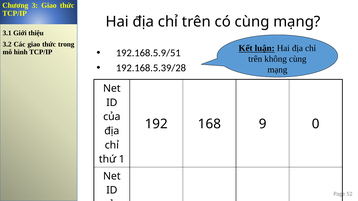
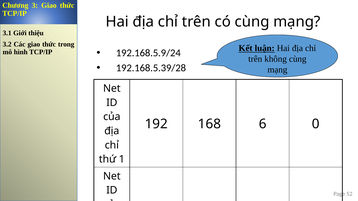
192.168.5.9/51: 192.168.5.9/51 -> 192.168.5.9/24
9: 9 -> 6
